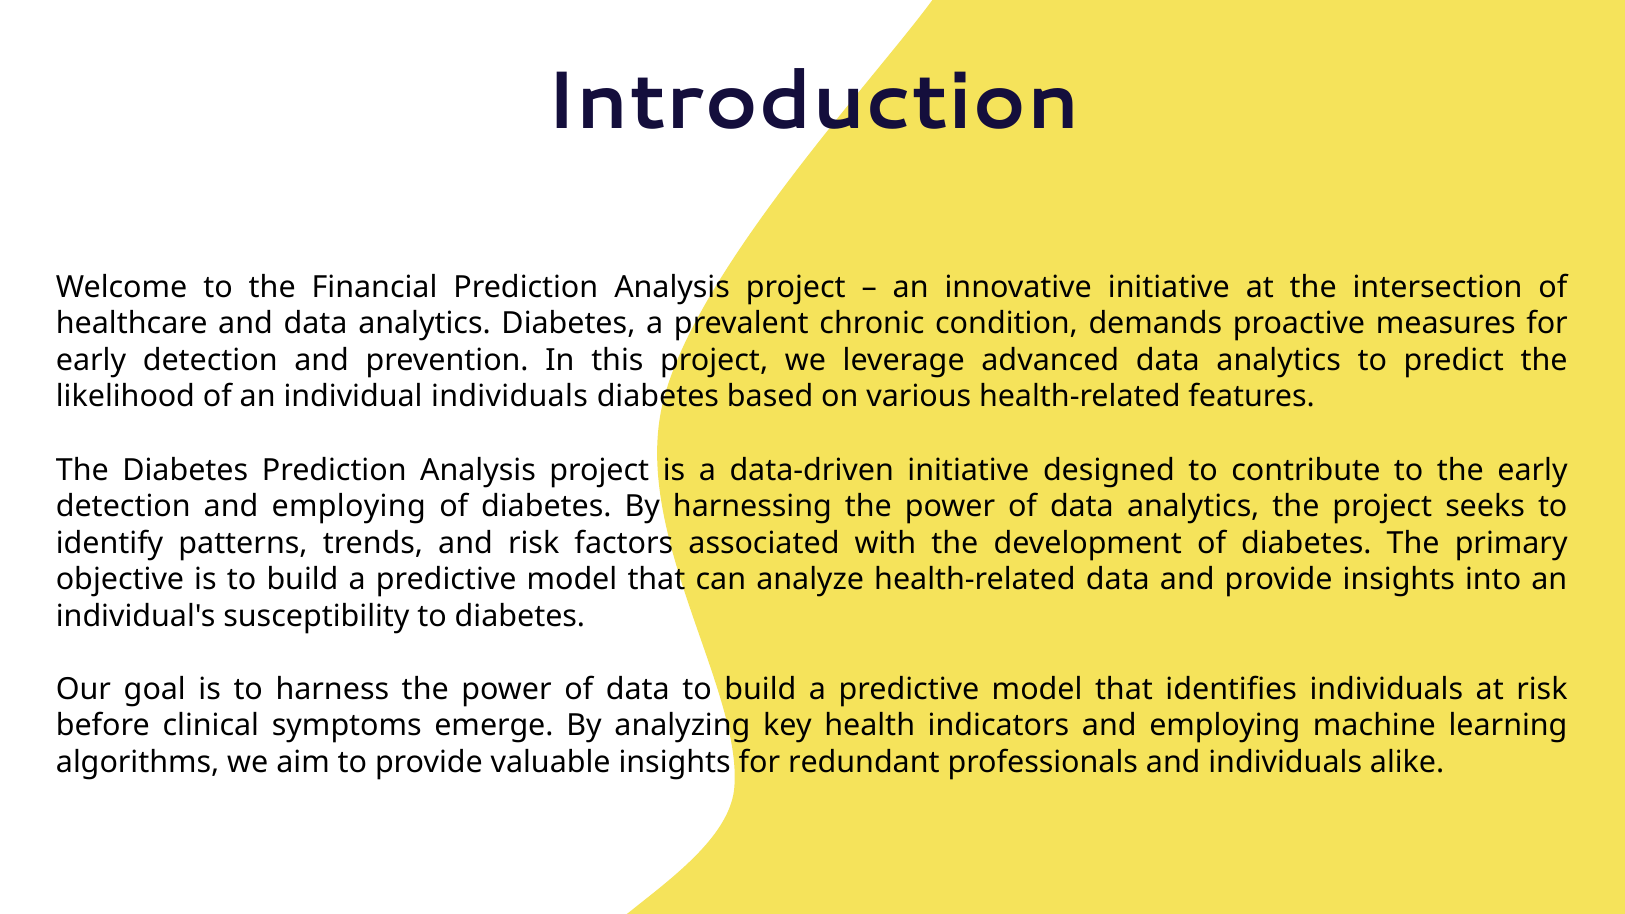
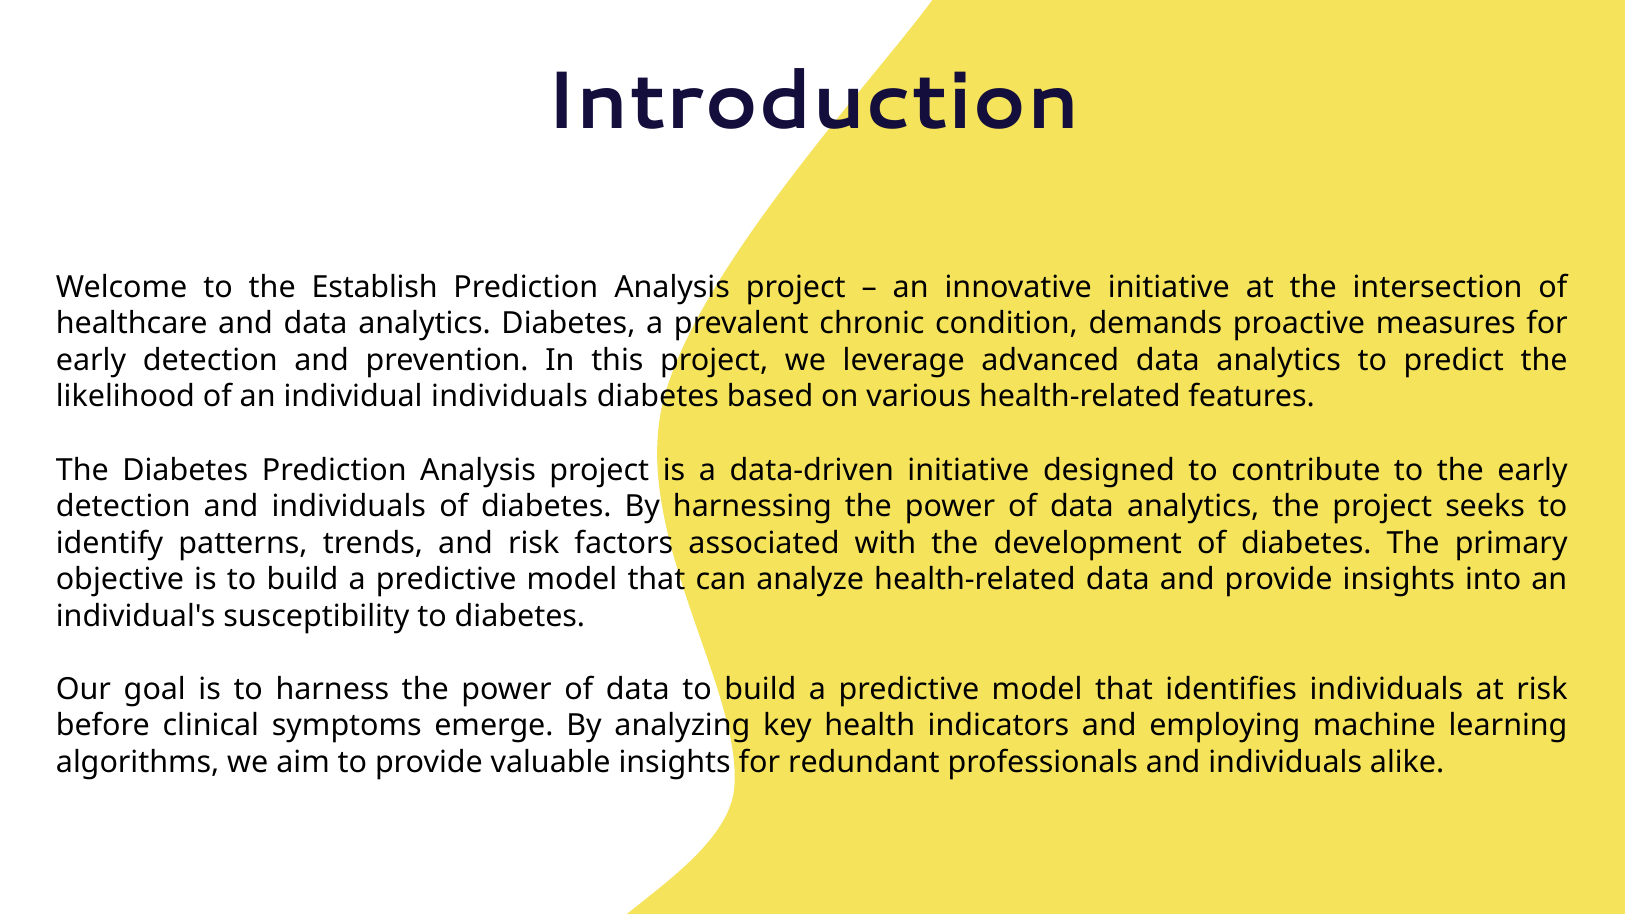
Financial: Financial -> Establish
detection and employing: employing -> individuals
